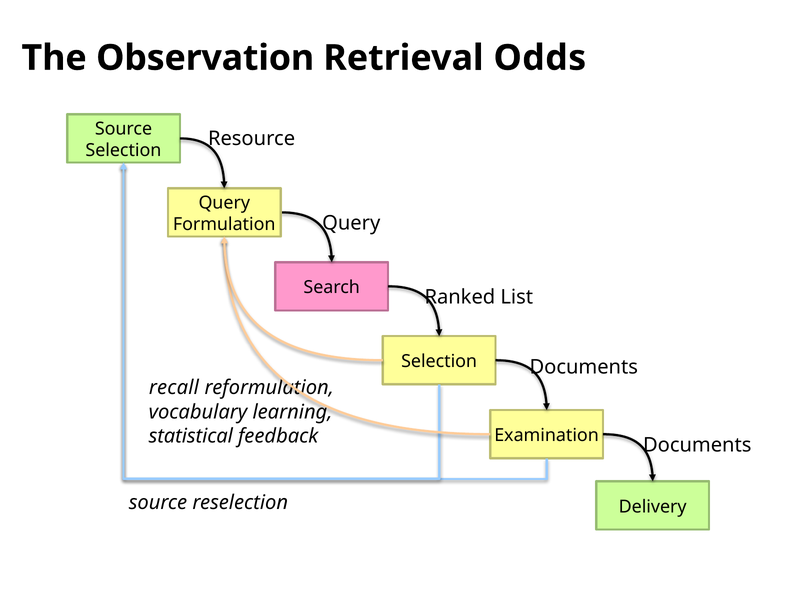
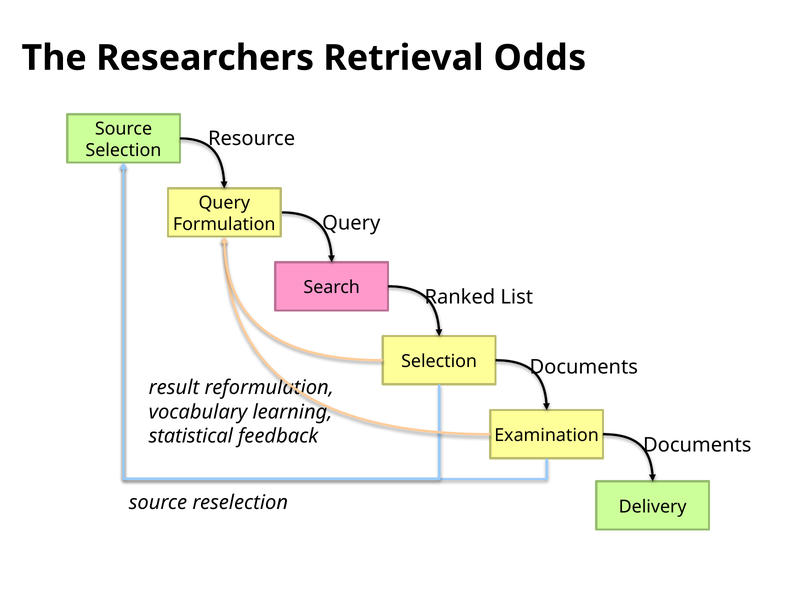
Observation: Observation -> Researchers
recall: recall -> result
